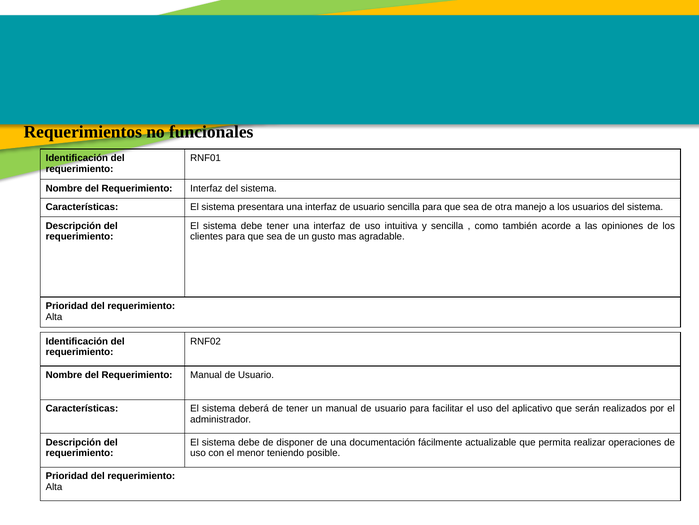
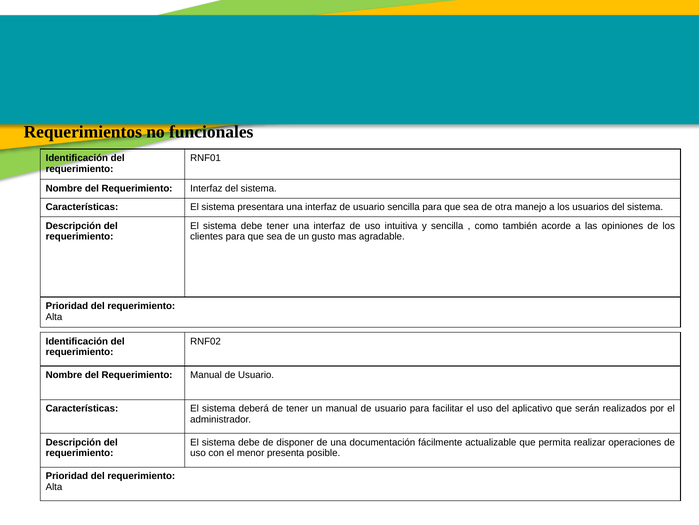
teniendo: teniendo -> presenta
